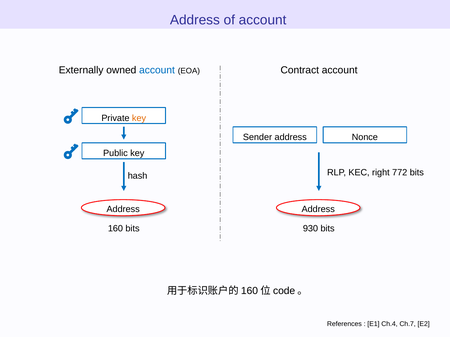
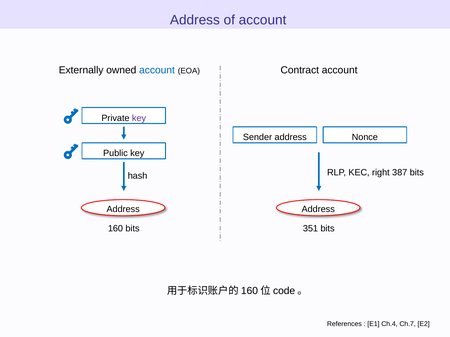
key at (139, 118) colour: orange -> purple
772: 772 -> 387
930: 930 -> 351
